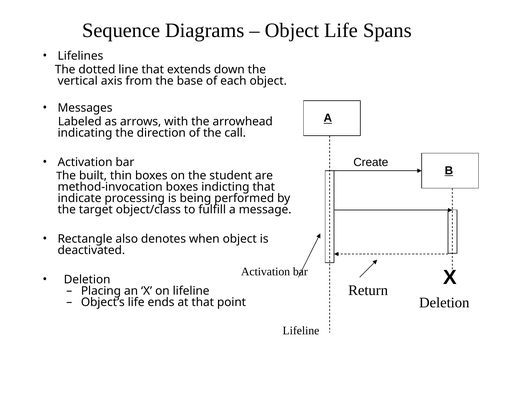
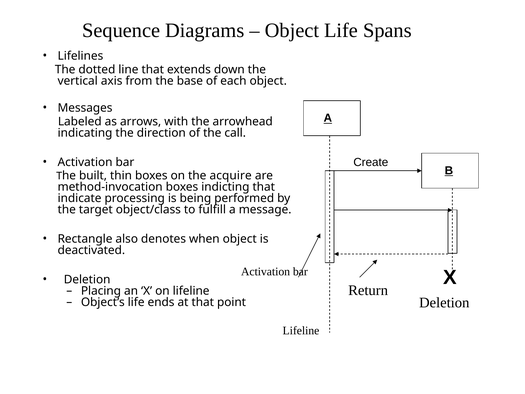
student: student -> acquire
